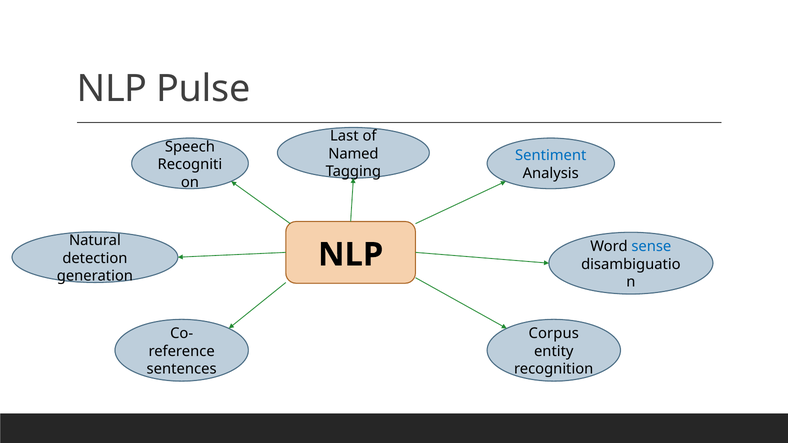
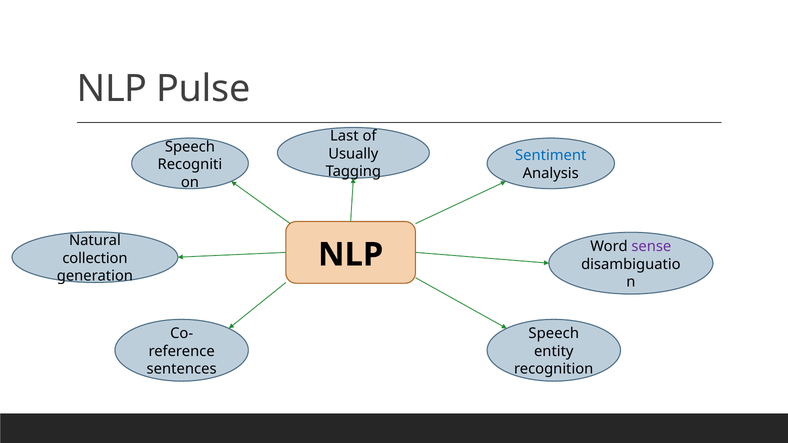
Named: Named -> Usually
sense colour: blue -> purple
detection: detection -> collection
Corpus at (554, 334): Corpus -> Speech
